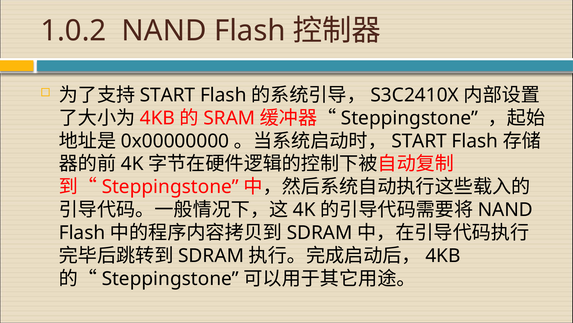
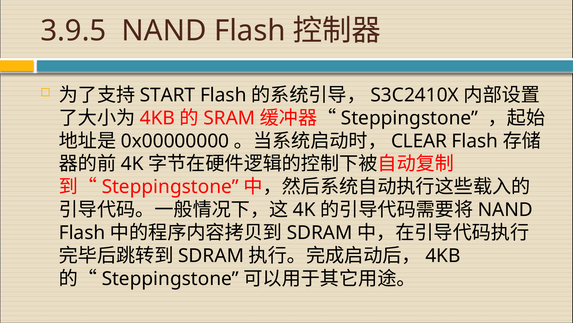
1.0.2: 1.0.2 -> 3.9.5
START at (419, 141): START -> CLEAR
